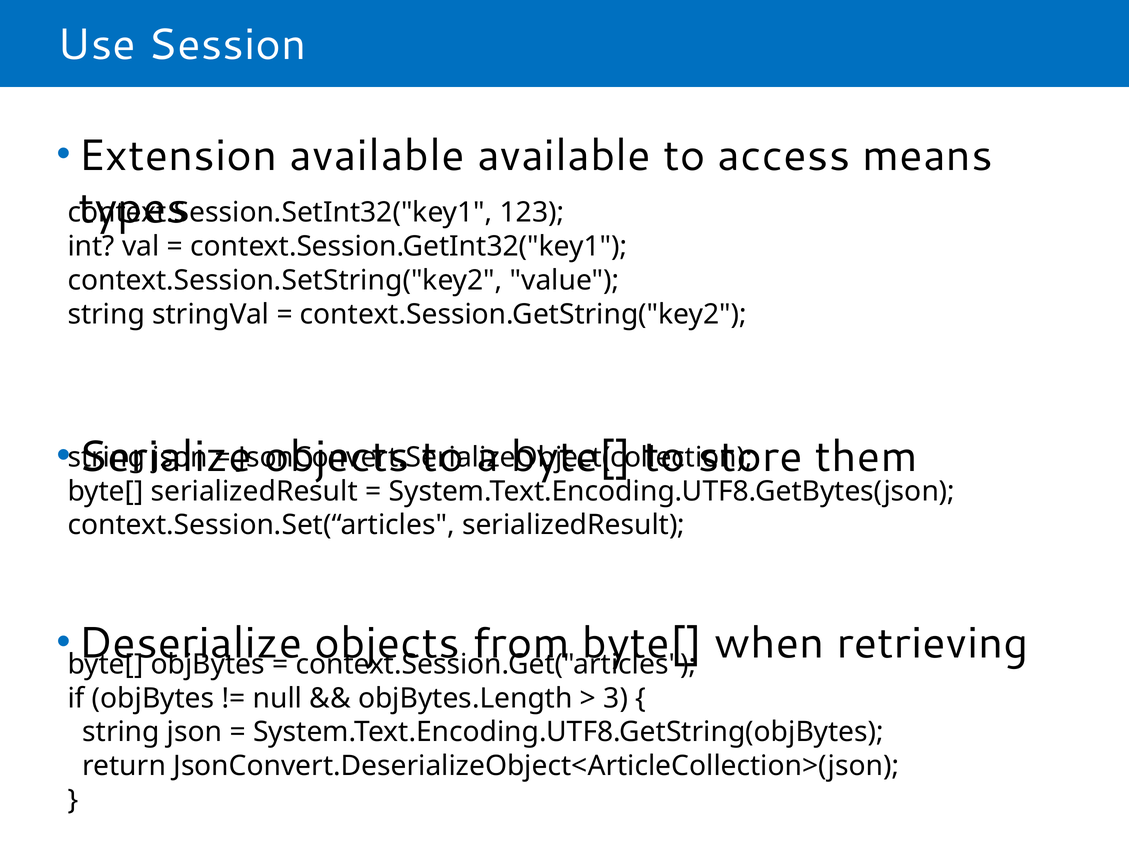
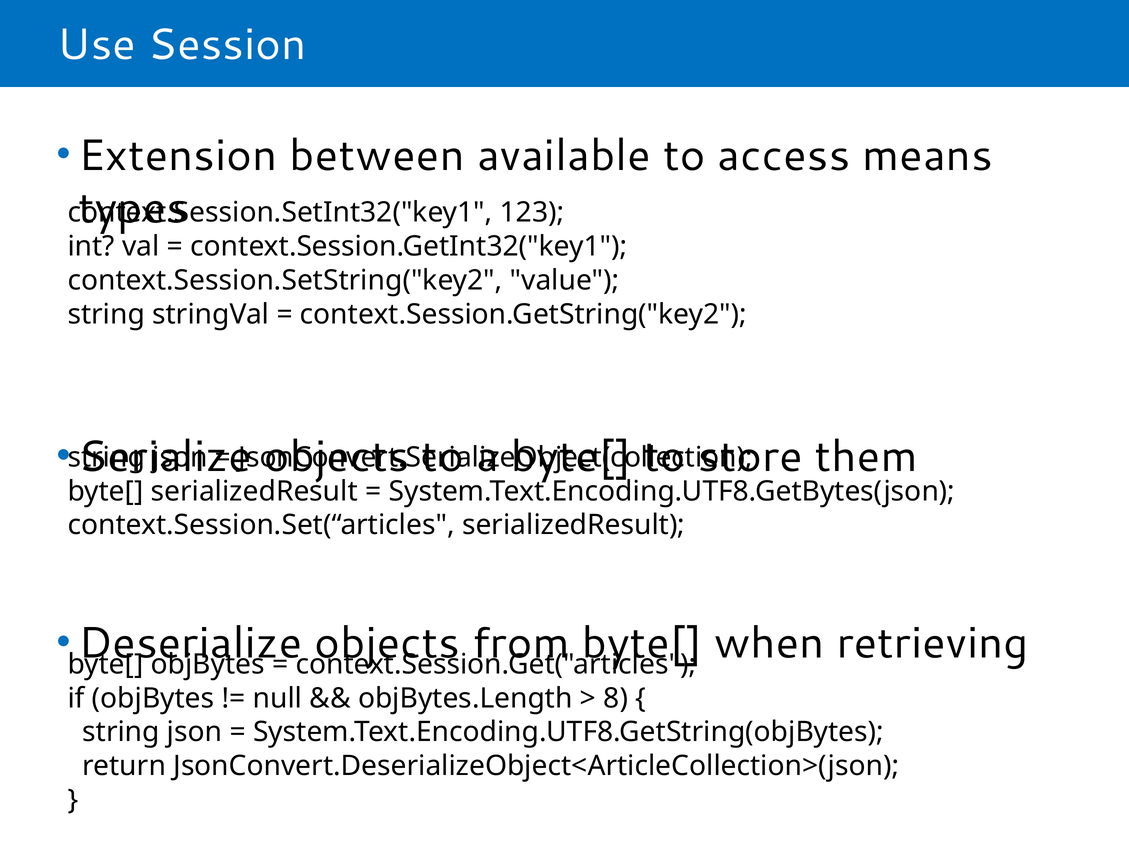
Extension available: available -> between
3: 3 -> 8
